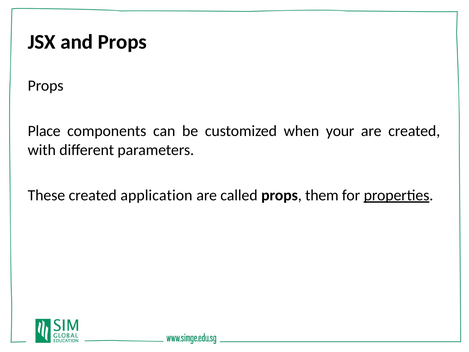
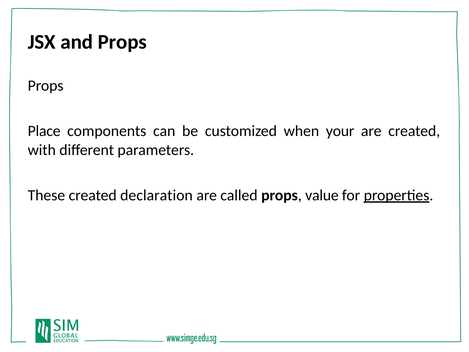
application: application -> declaration
them: them -> value
